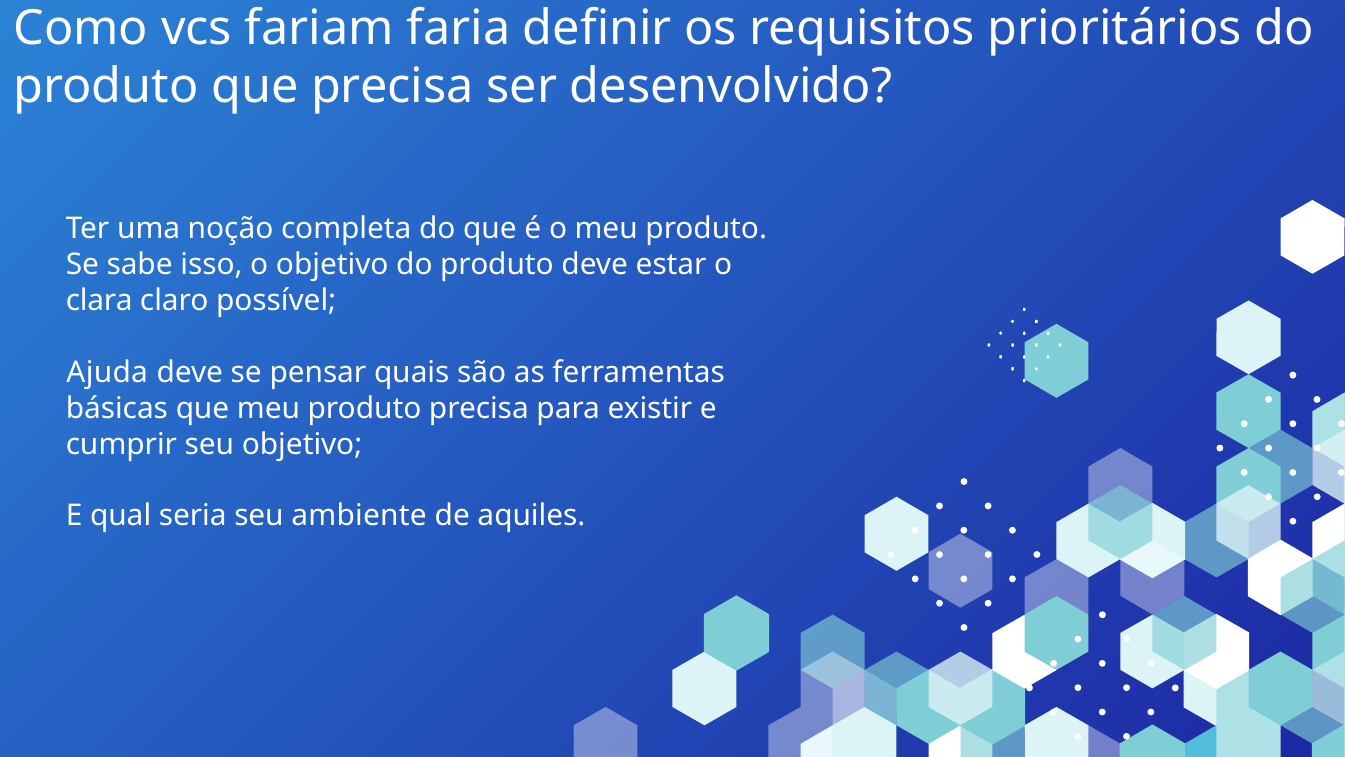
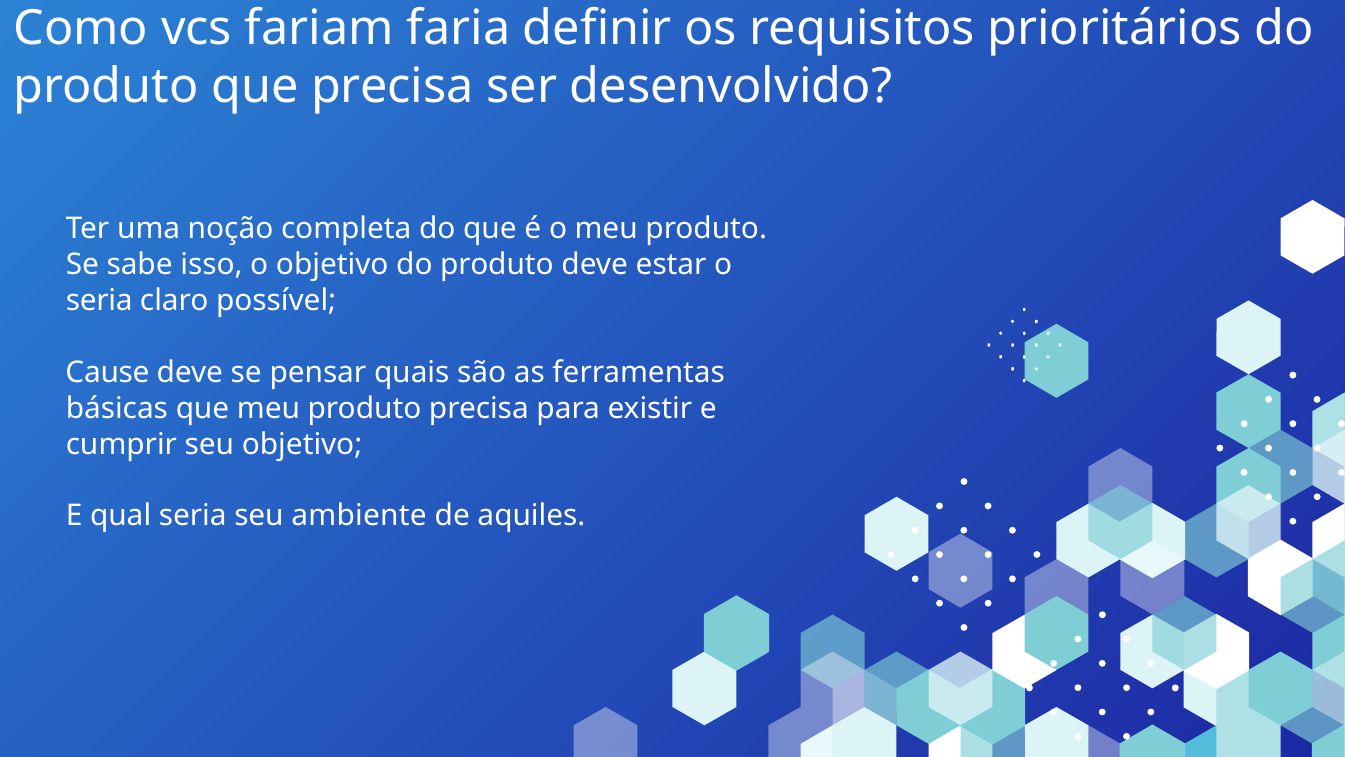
clara at (99, 301): clara -> seria
Ajuda: Ajuda -> Cause
